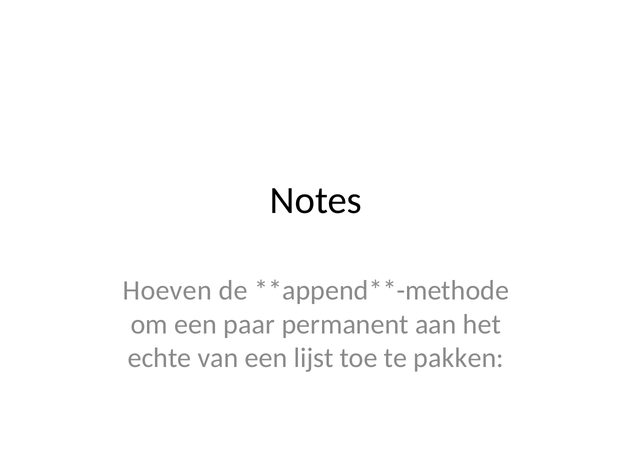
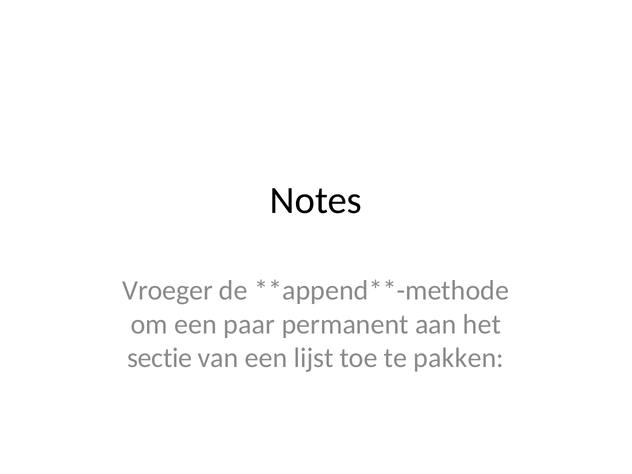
Hoeven: Hoeven -> Vroeger
echte: echte -> sectie
